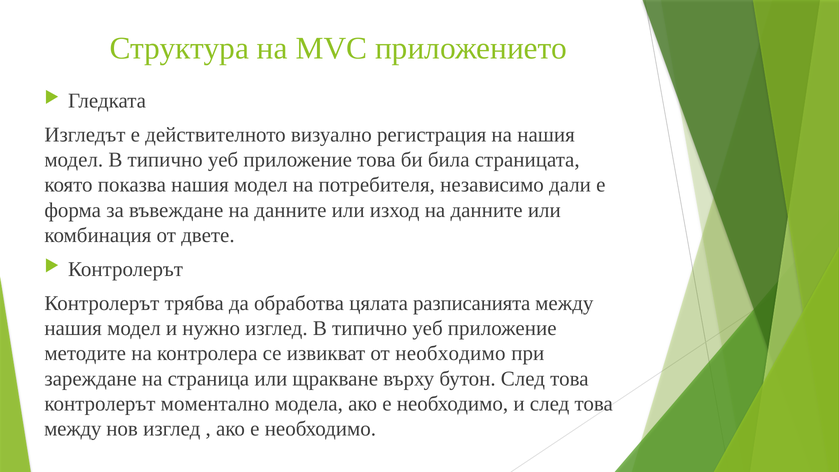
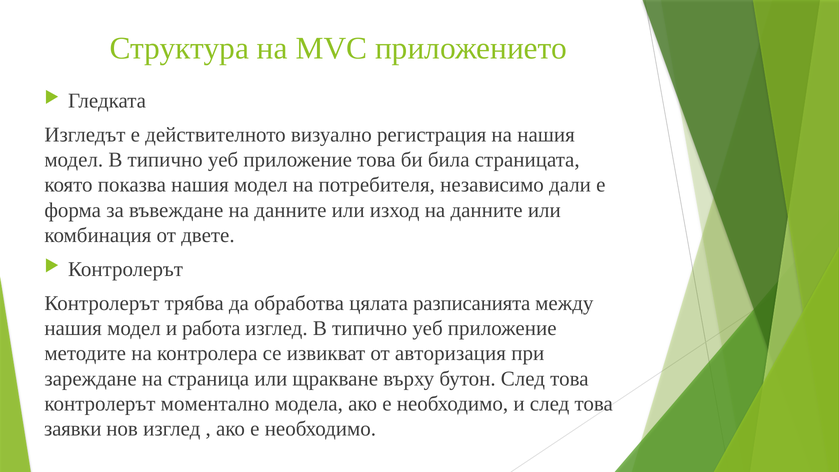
нужно: нужно -> работа
от необходимо: необходимо -> авторизация
между at (73, 429): между -> заявки
